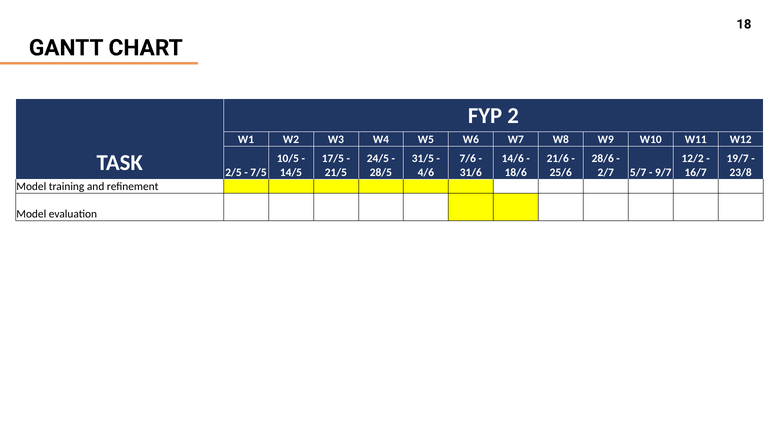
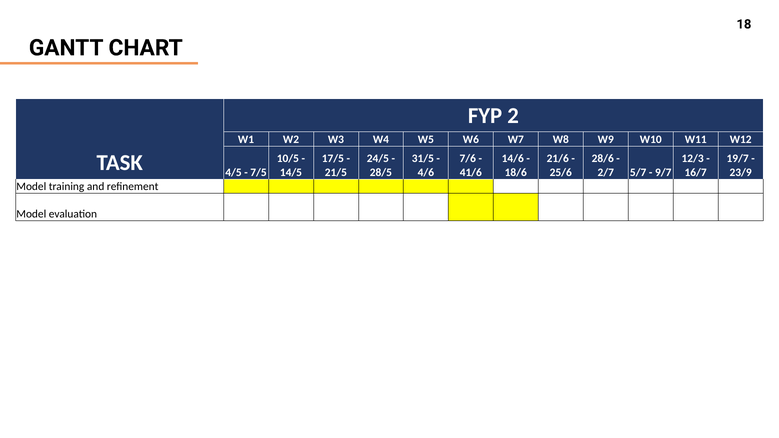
12/2: 12/2 -> 12/3
2/5: 2/5 -> 4/5
31/6: 31/6 -> 41/6
23/8: 23/8 -> 23/9
